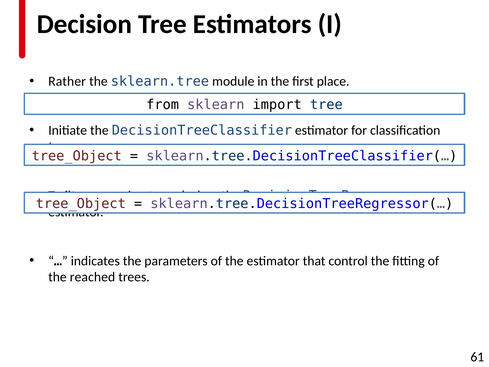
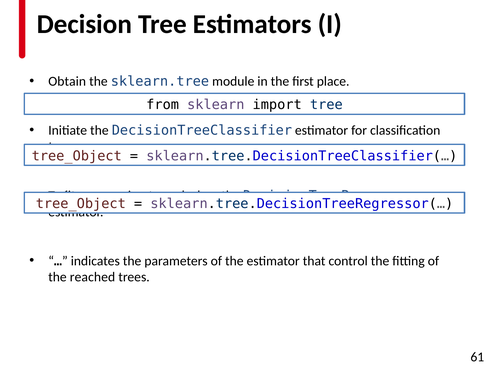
Rather: Rather -> Obtain
